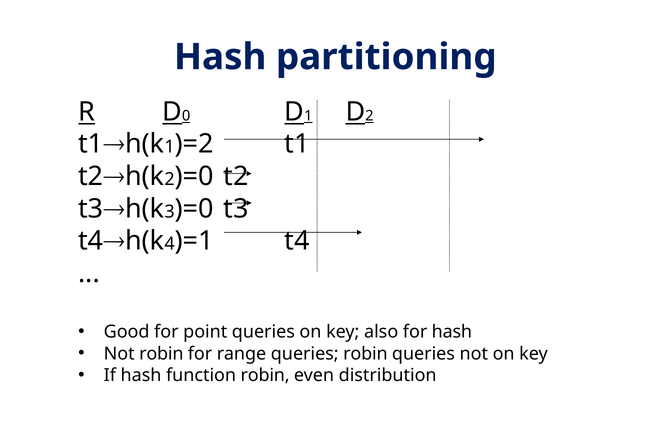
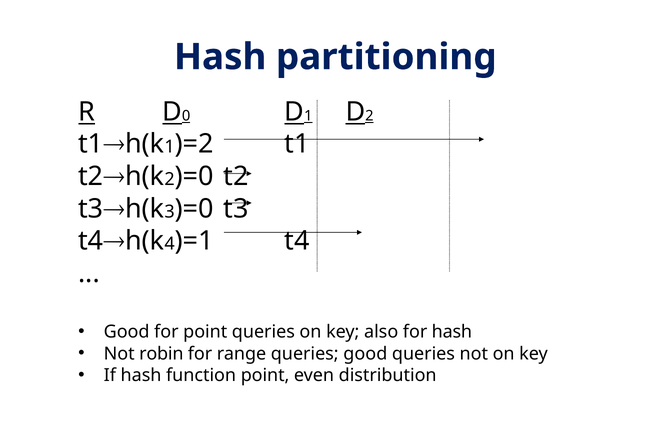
queries robin: robin -> good
function robin: robin -> point
